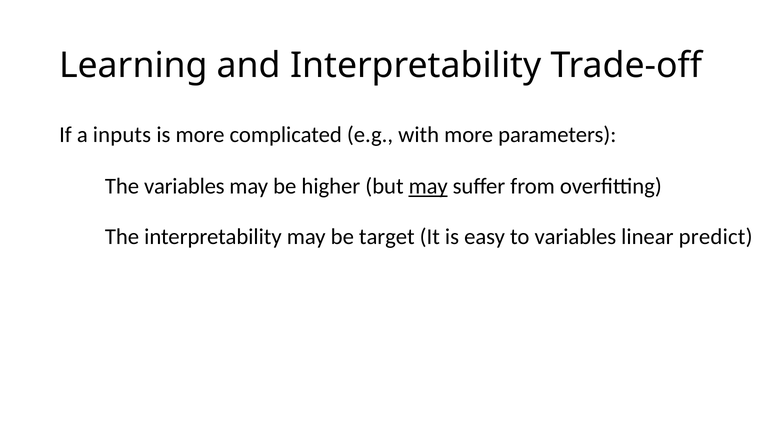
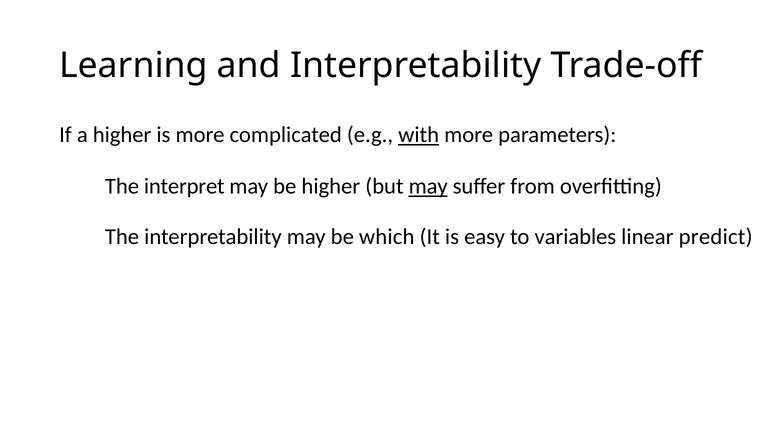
a inputs: inputs -> higher
with underline: none -> present
The variables: variables -> interpret
target: target -> which
